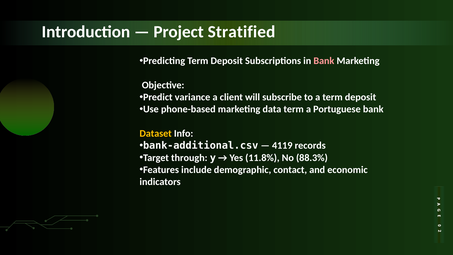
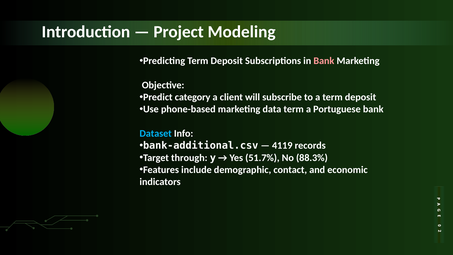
Stratified: Stratified -> Modeling
variance: variance -> category
Dataset colour: yellow -> light blue
11.8%: 11.8% -> 51.7%
